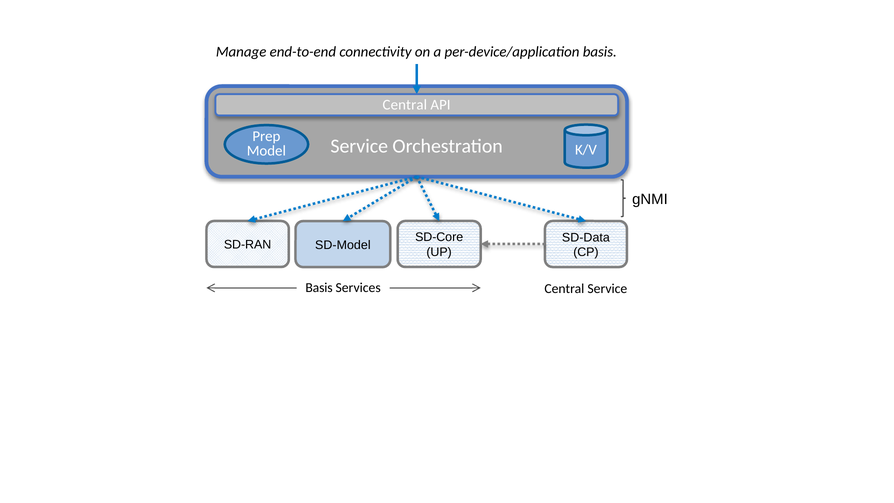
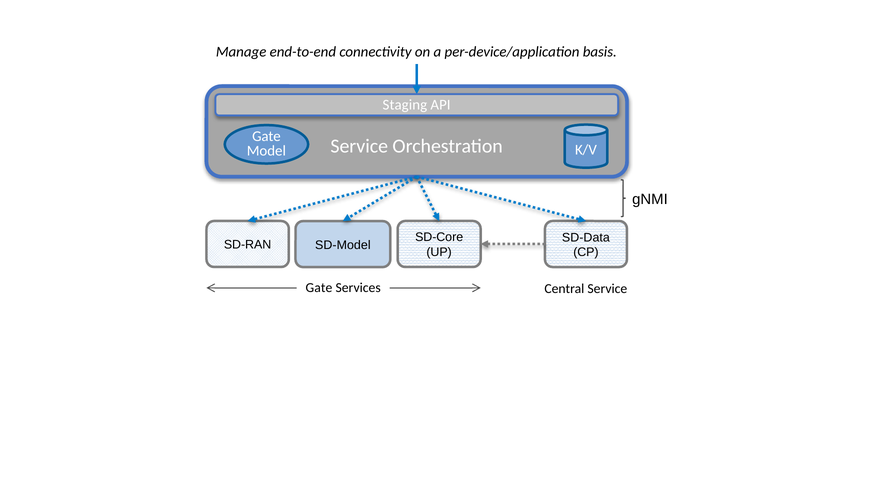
Central at (405, 105): Central -> Staging
Prep at (266, 136): Prep -> Gate
Basis at (319, 288): Basis -> Gate
